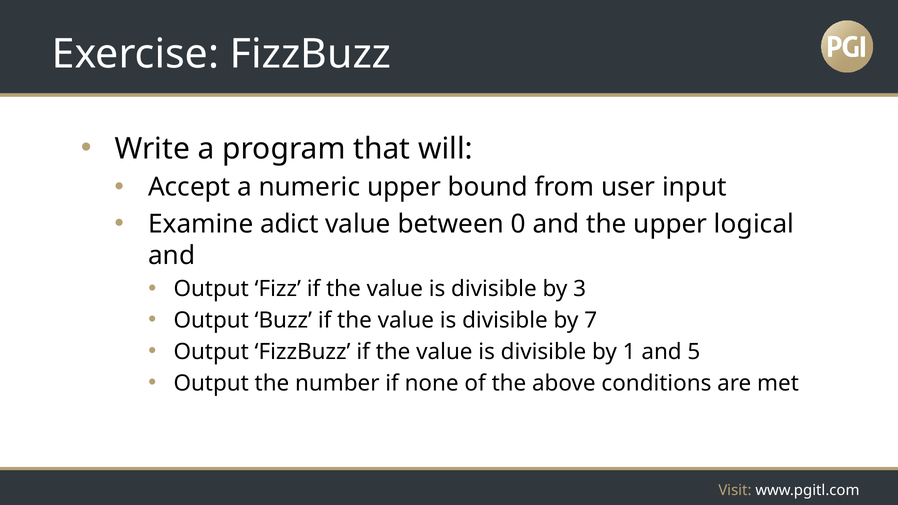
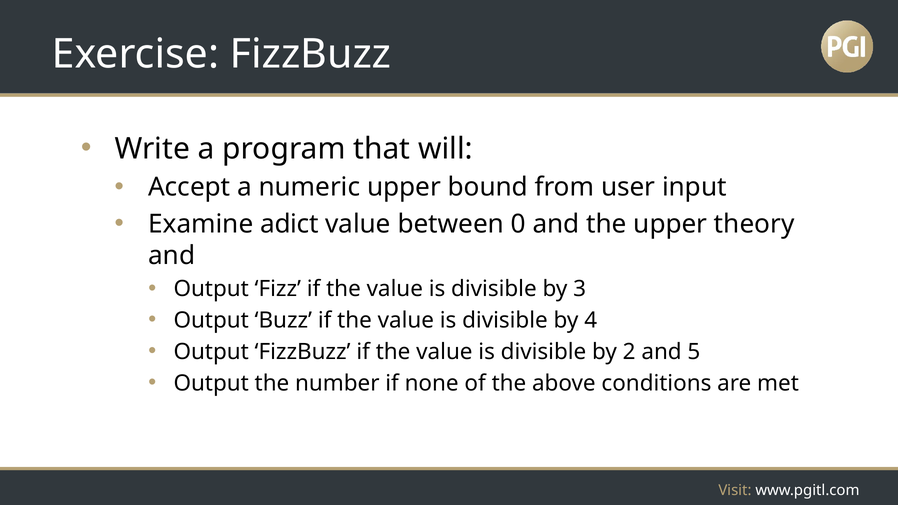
logical: logical -> theory
7: 7 -> 4
1: 1 -> 2
